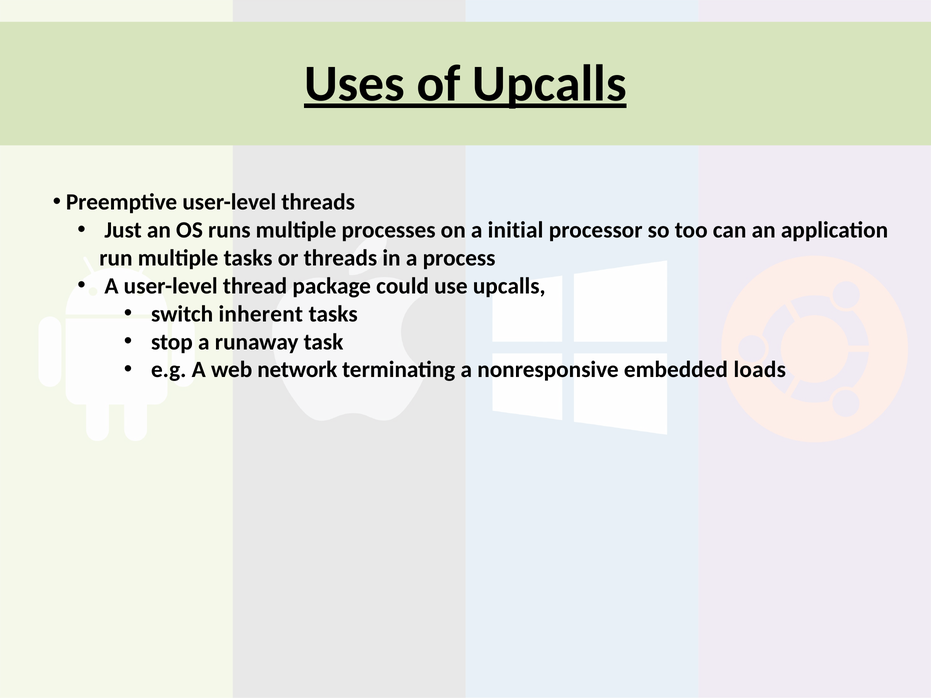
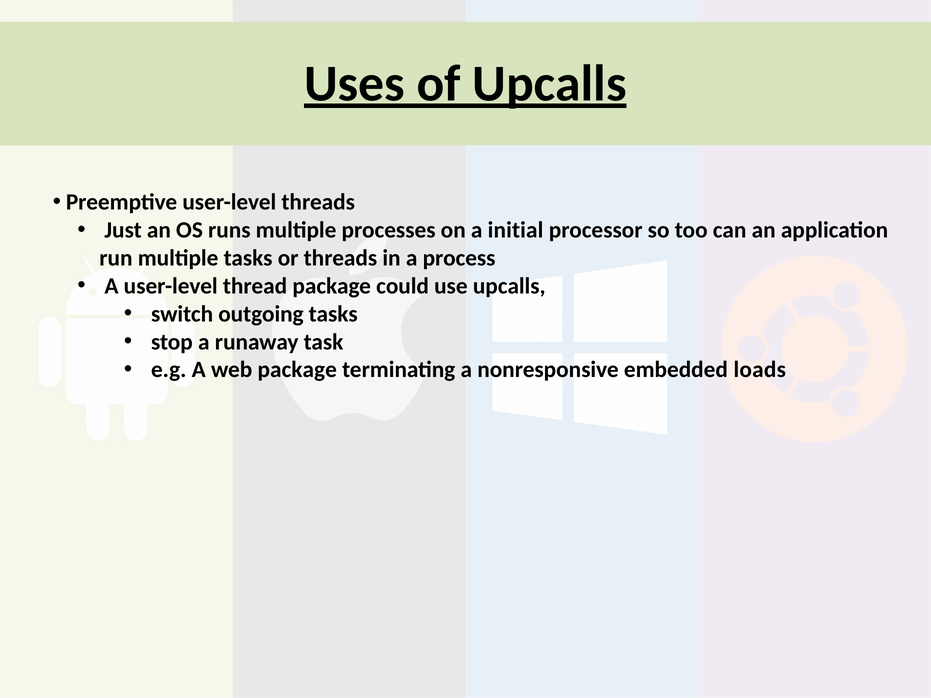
inherent: inherent -> outgoing
web network: network -> package
